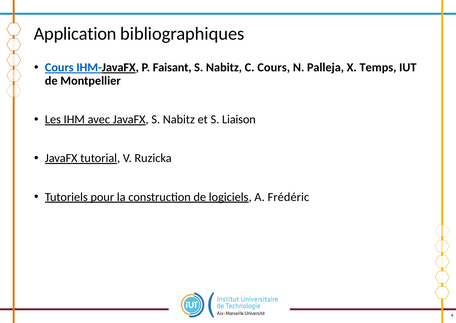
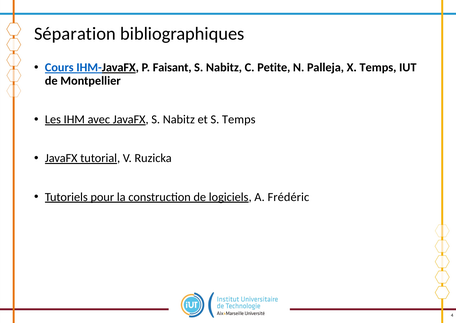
Application: Application -> Séparation
C Cours: Cours -> Petite
S Liaison: Liaison -> Temps
